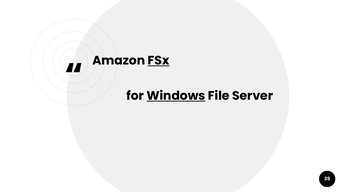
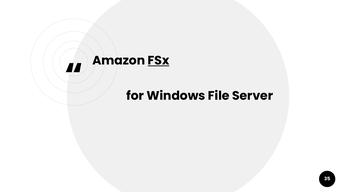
Windows underline: present -> none
